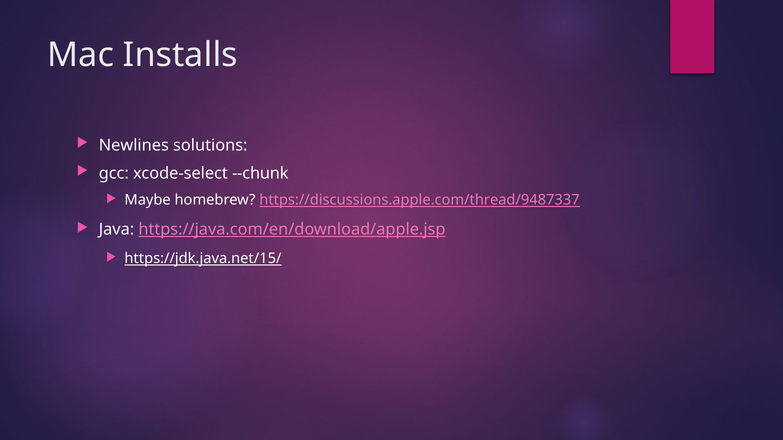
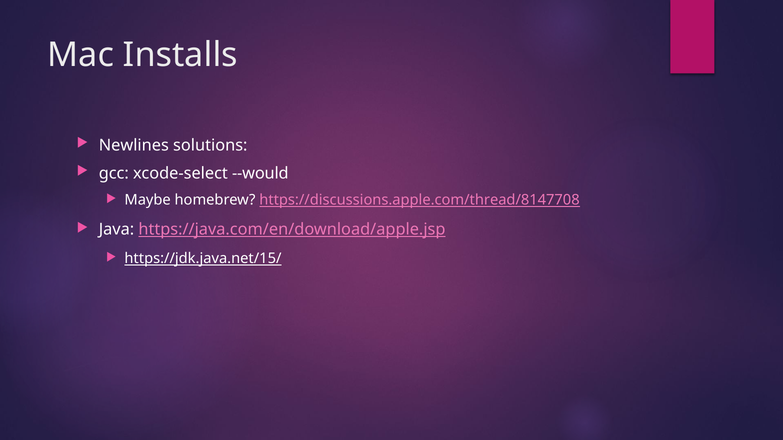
--chunk: --chunk -> --would
https://discussions.apple.com/thread/9487337: https://discussions.apple.com/thread/9487337 -> https://discussions.apple.com/thread/8147708
